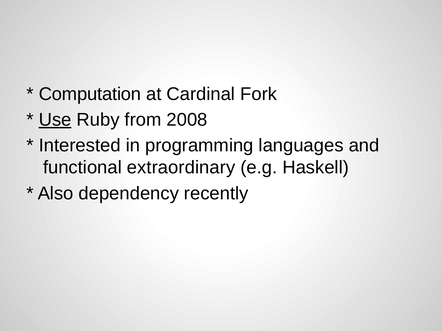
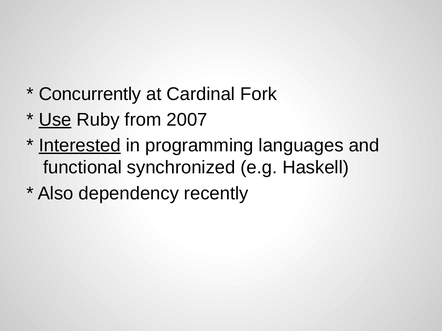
Computation: Computation -> Concurrently
2008: 2008 -> 2007
Interested underline: none -> present
extraordinary: extraordinary -> synchronized
